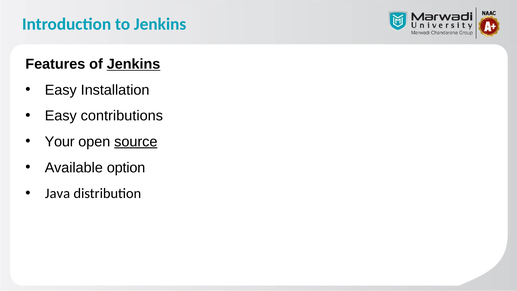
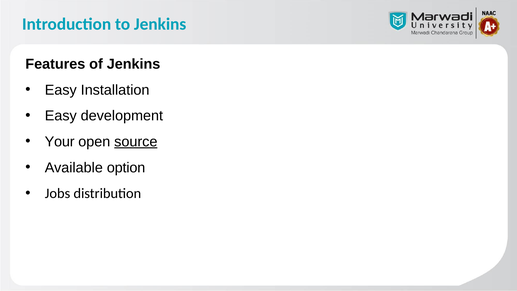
Jenkins at (134, 64) underline: present -> none
contributions: contributions -> development
Java: Java -> Jobs
